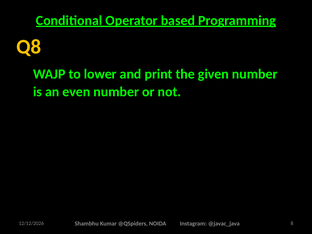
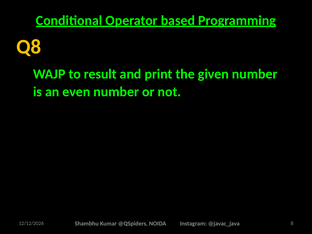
lower: lower -> result
